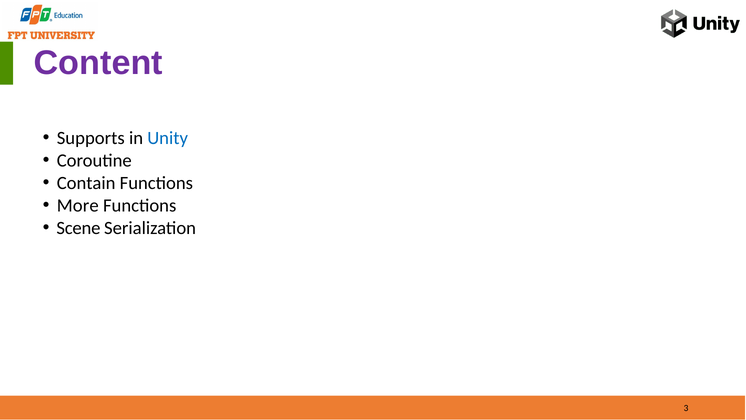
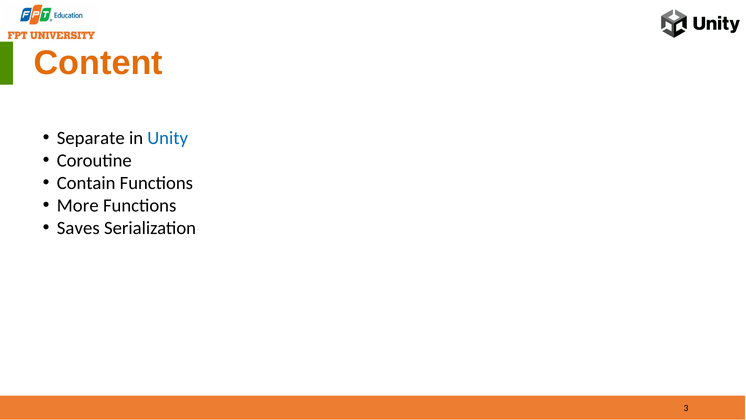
Content colour: purple -> orange
Supports: Supports -> Separate
Scene: Scene -> Saves
